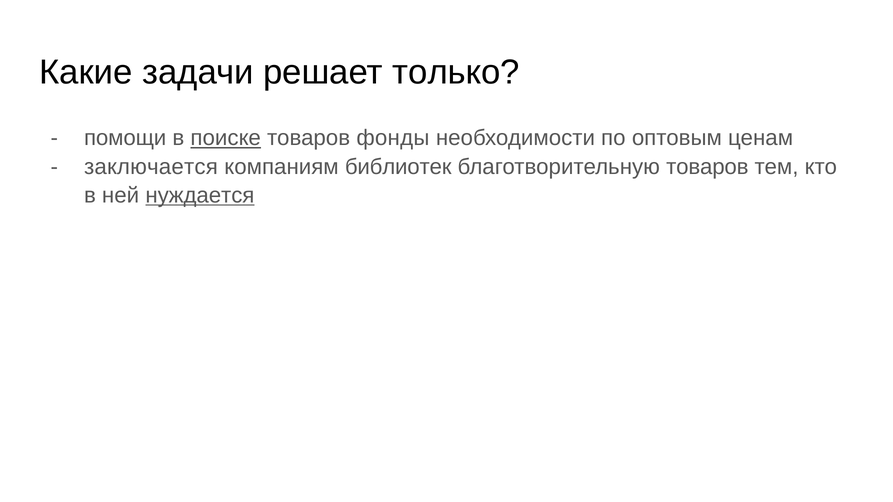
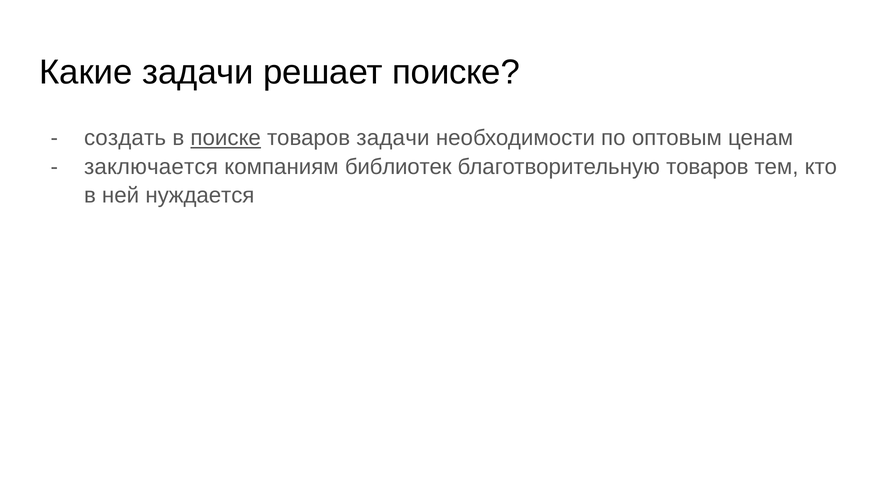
решает только: только -> поиске
помощи: помощи -> создать
товаров фонды: фонды -> задачи
нуждается underline: present -> none
